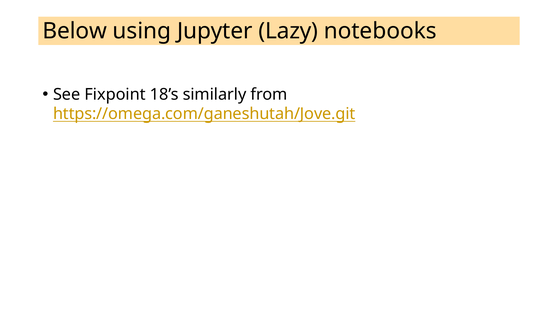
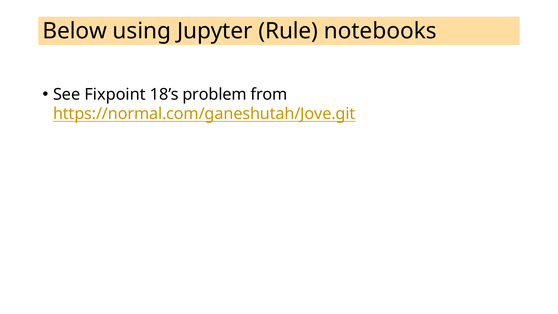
Lazy: Lazy -> Rule
similarly: similarly -> problem
https://omega.com/ganeshutah/Jove.git: https://omega.com/ganeshutah/Jove.git -> https://normal.com/ganeshutah/Jove.git
